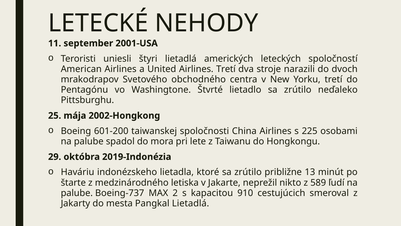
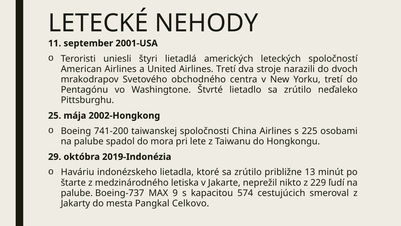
601-200: 601-200 -> 741-200
589: 589 -> 229
2: 2 -> 9
910: 910 -> 574
Pangkal Lietadlá: Lietadlá -> Celkovo
